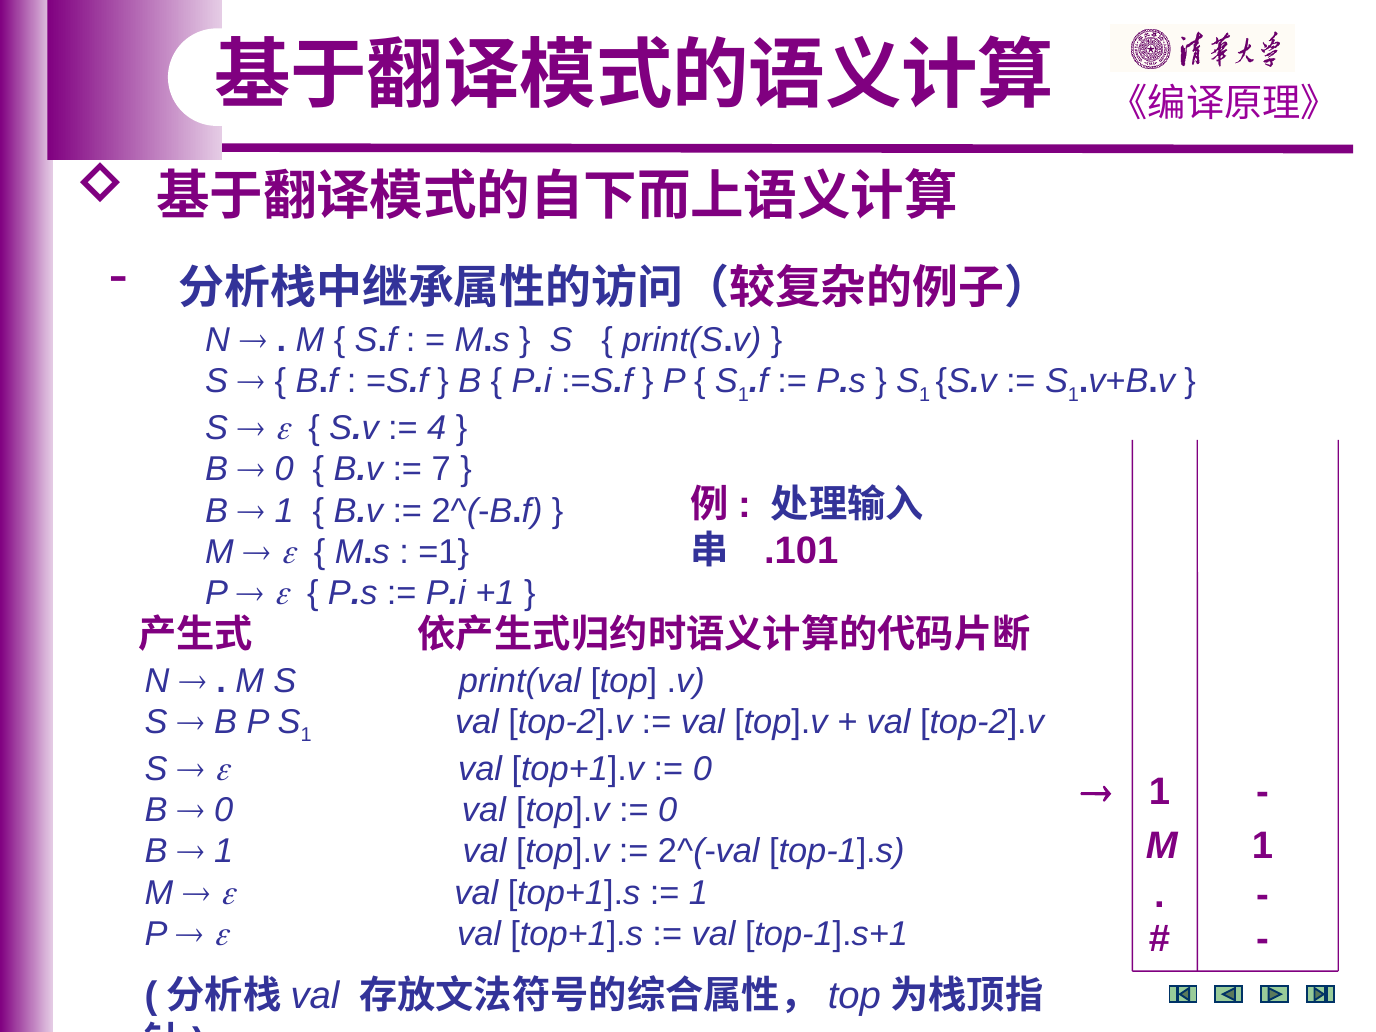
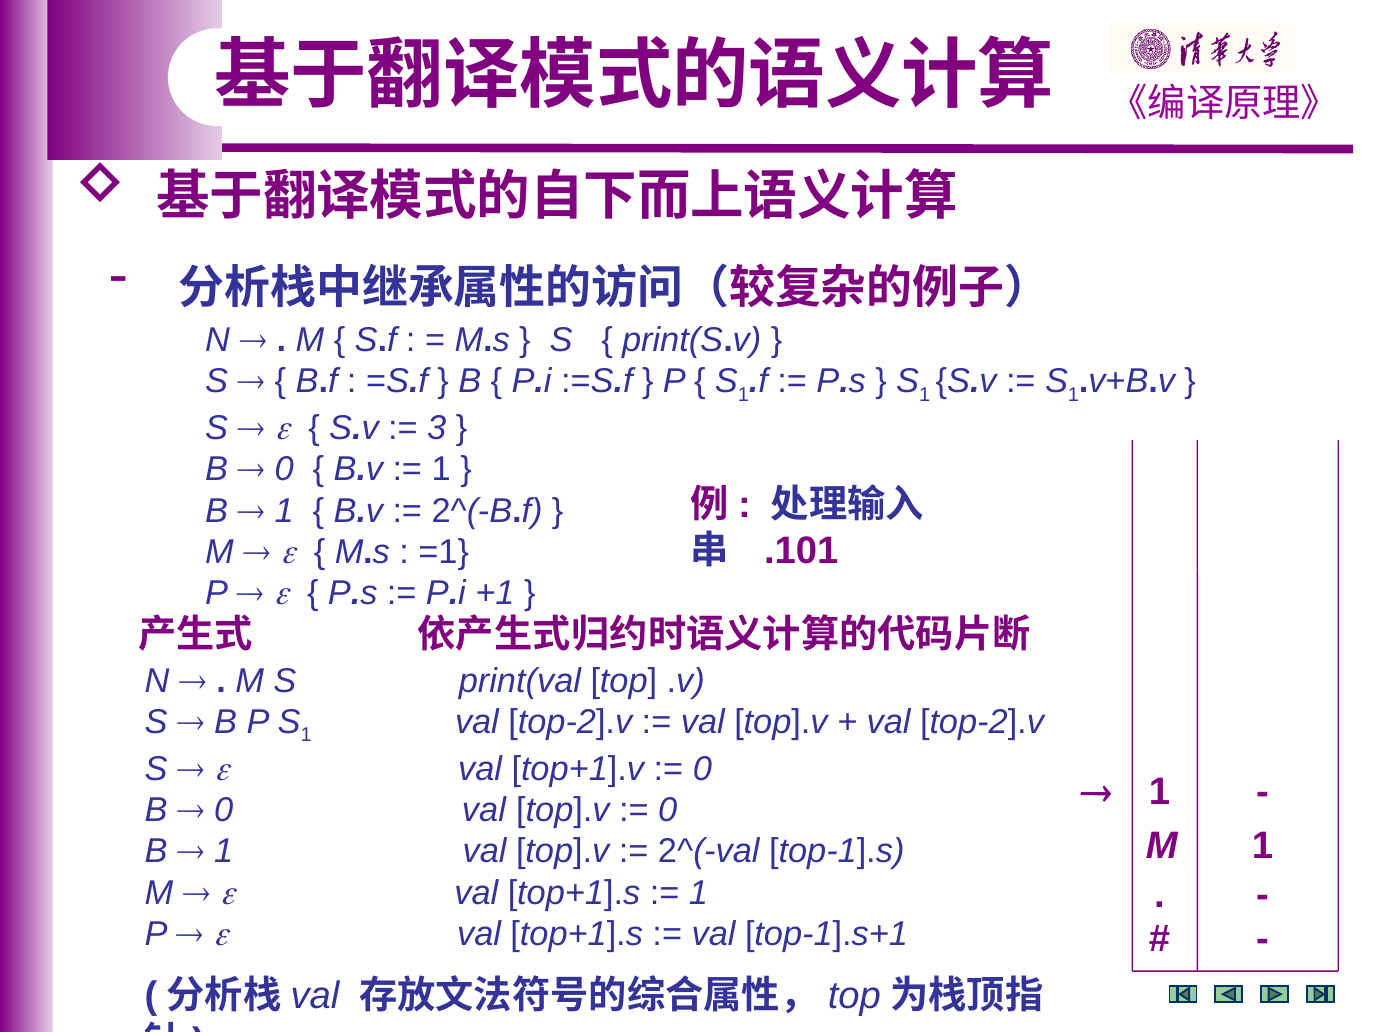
4: 4 -> 3
7 at (441, 470): 7 -> 1
